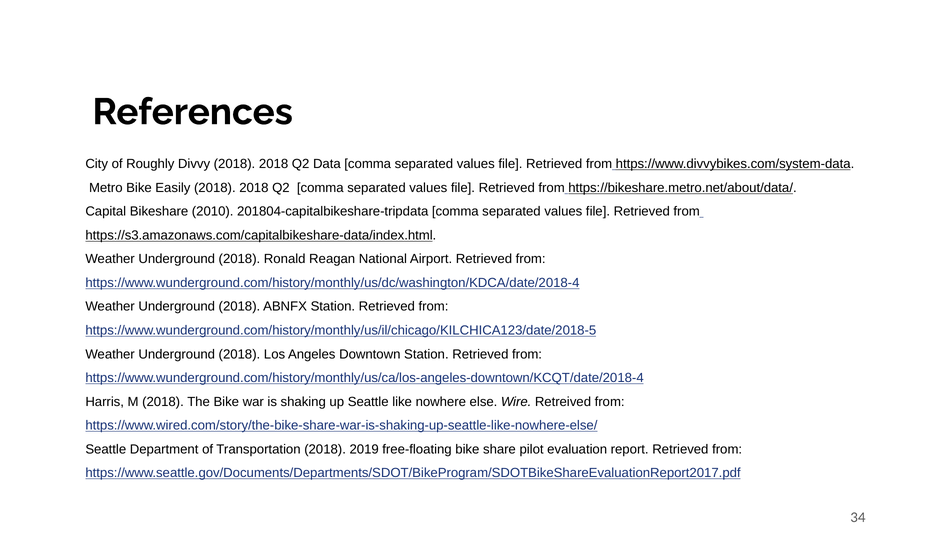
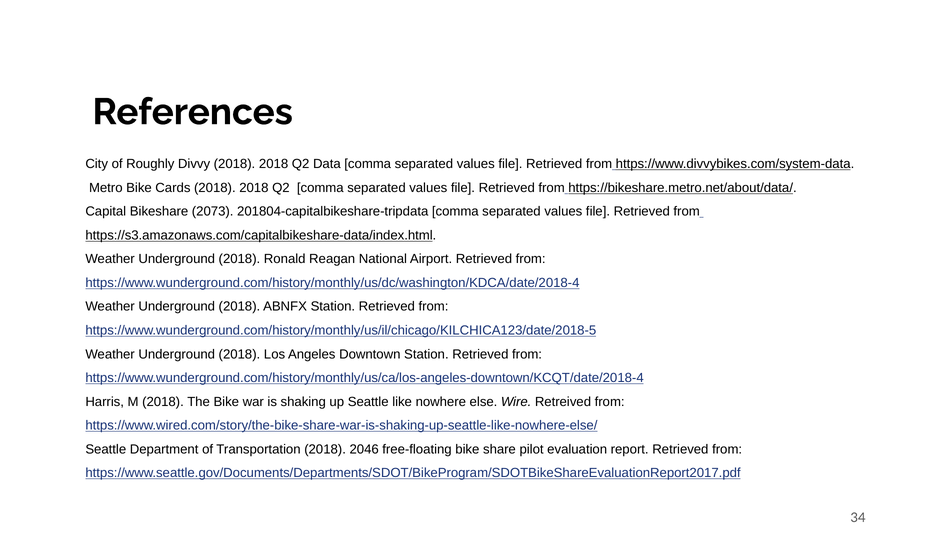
Easily: Easily -> Cards
2010: 2010 -> 2073
2019: 2019 -> 2046
